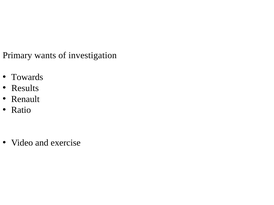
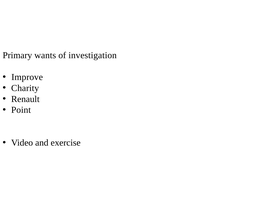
Towards: Towards -> Improve
Results: Results -> Charity
Ratio: Ratio -> Point
